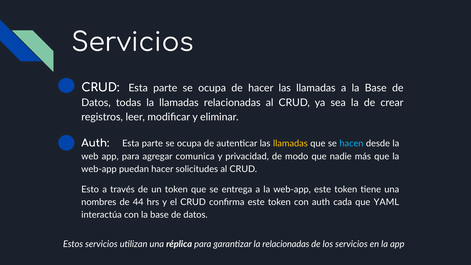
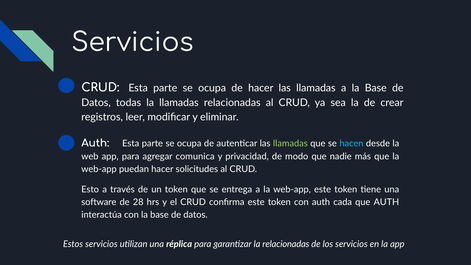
llamadas at (290, 143) colour: yellow -> light green
nombres: nombres -> software
44: 44 -> 28
que YAML: YAML -> AUTH
